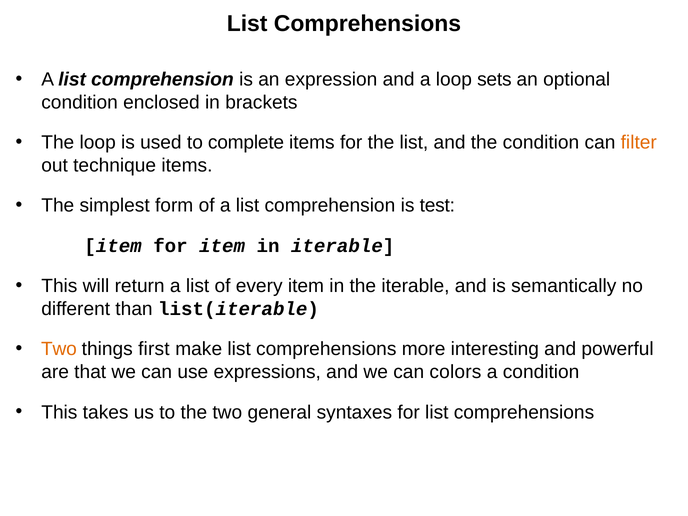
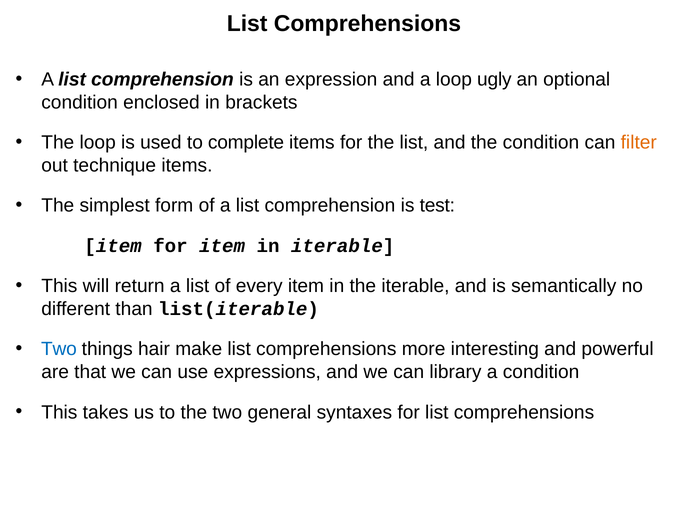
sets: sets -> ugly
Two at (59, 349) colour: orange -> blue
first: first -> hair
colors: colors -> library
